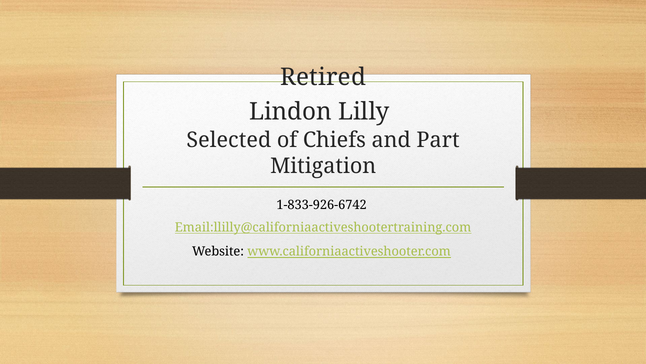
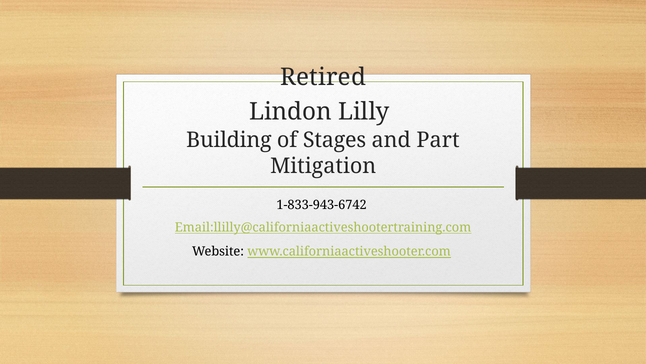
Selected: Selected -> Building
Chiefs: Chiefs -> Stages
1-833-926-6742: 1-833-926-6742 -> 1-833-943-6742
